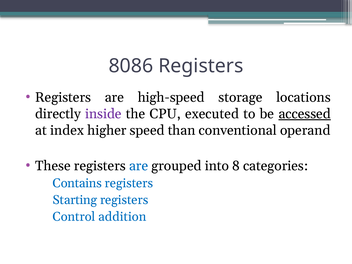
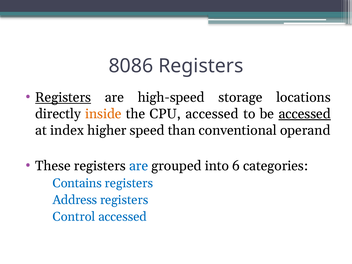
Registers at (63, 97) underline: none -> present
inside colour: purple -> orange
CPU executed: executed -> accessed
8: 8 -> 6
Starting: Starting -> Address
Control addition: addition -> accessed
